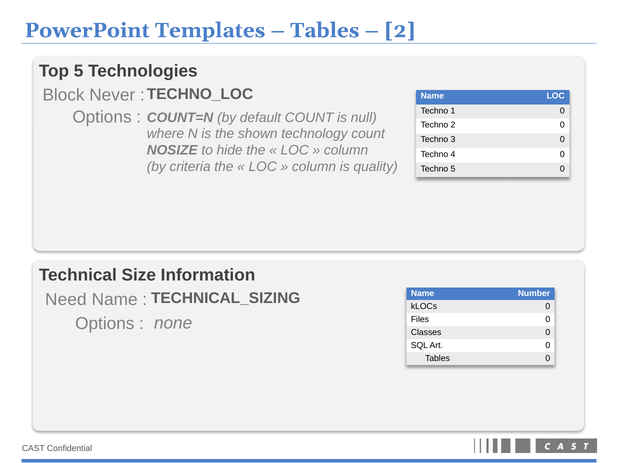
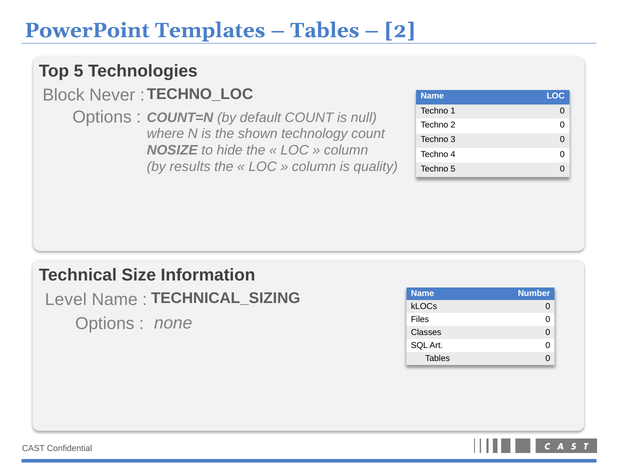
criteria: criteria -> results
Need: Need -> Level
